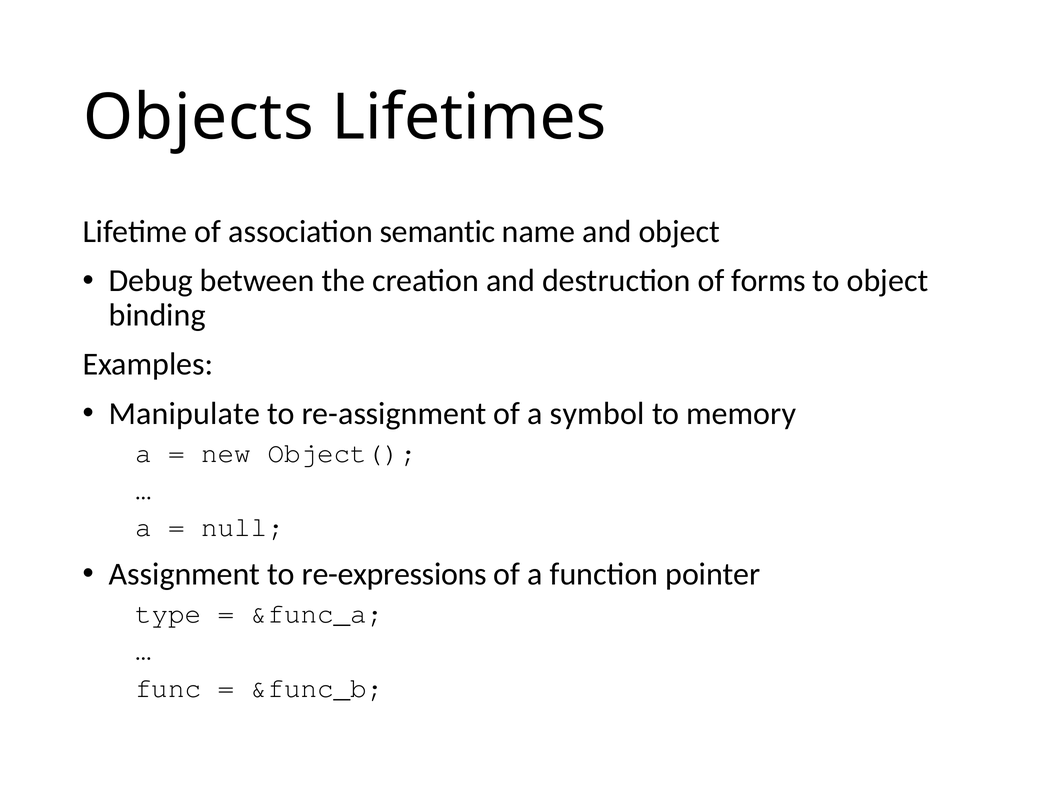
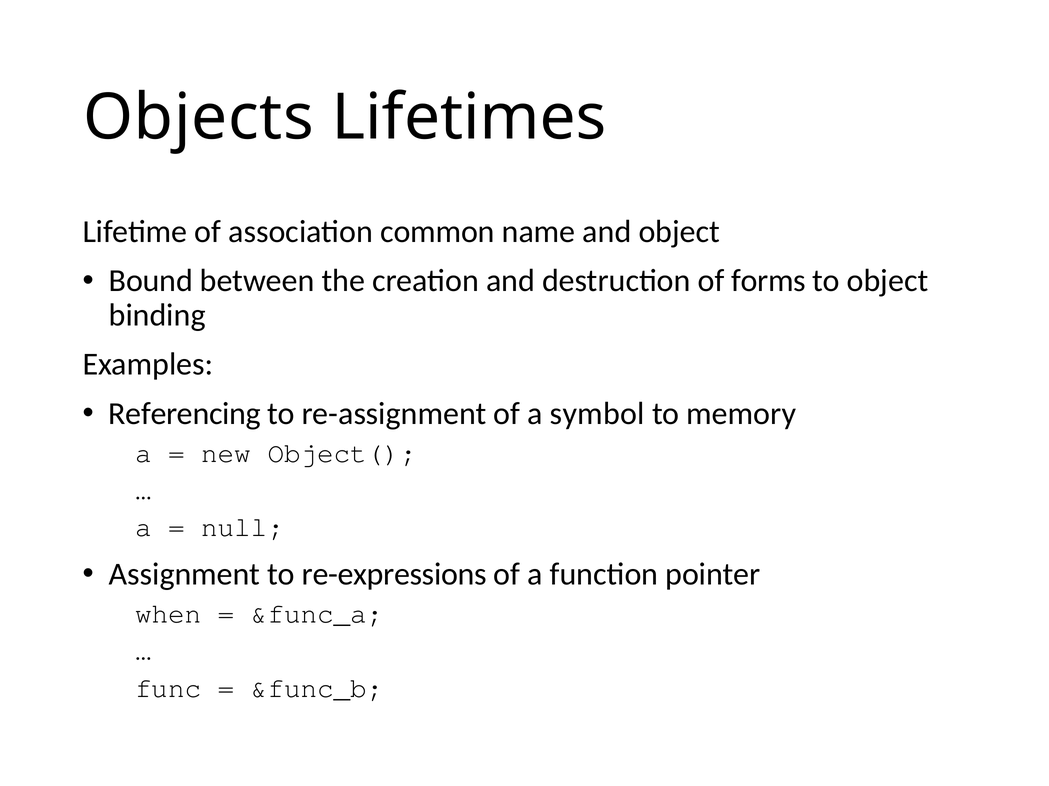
semantic: semantic -> common
Debug: Debug -> Bound
Manipulate: Manipulate -> Referencing
type: type -> when
